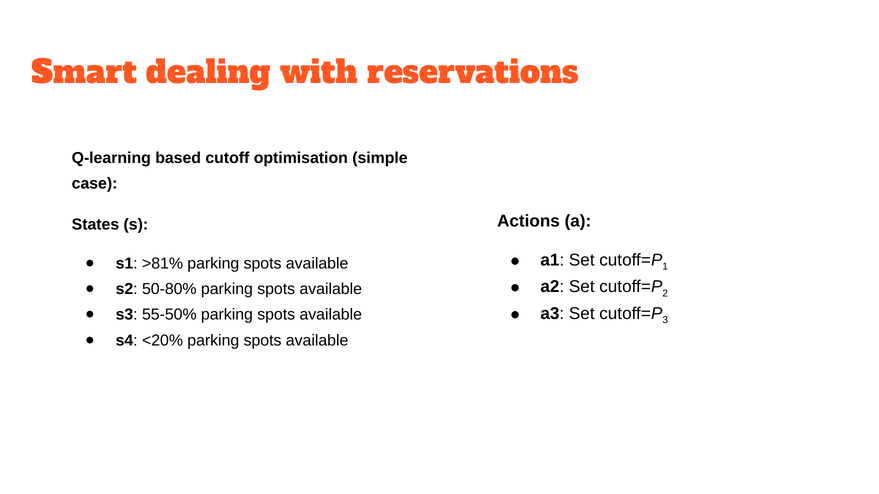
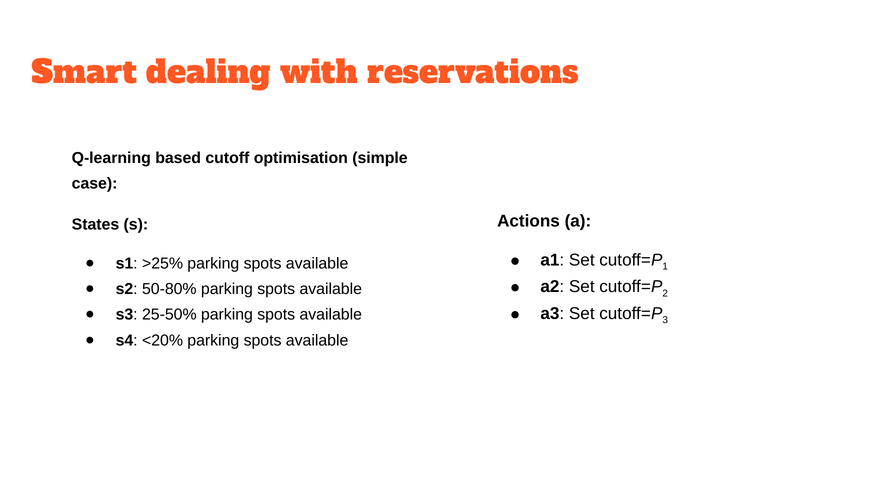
>81%: >81% -> >25%
55-50%: 55-50% -> 25-50%
